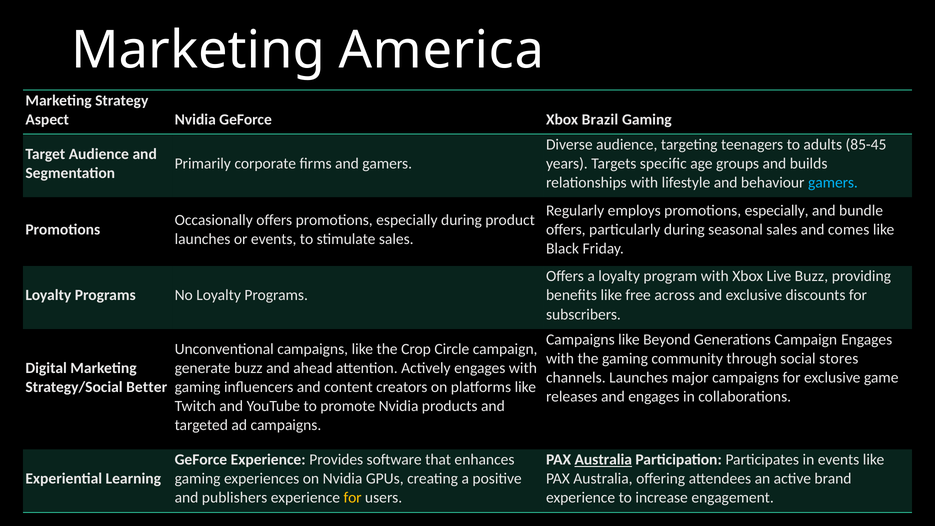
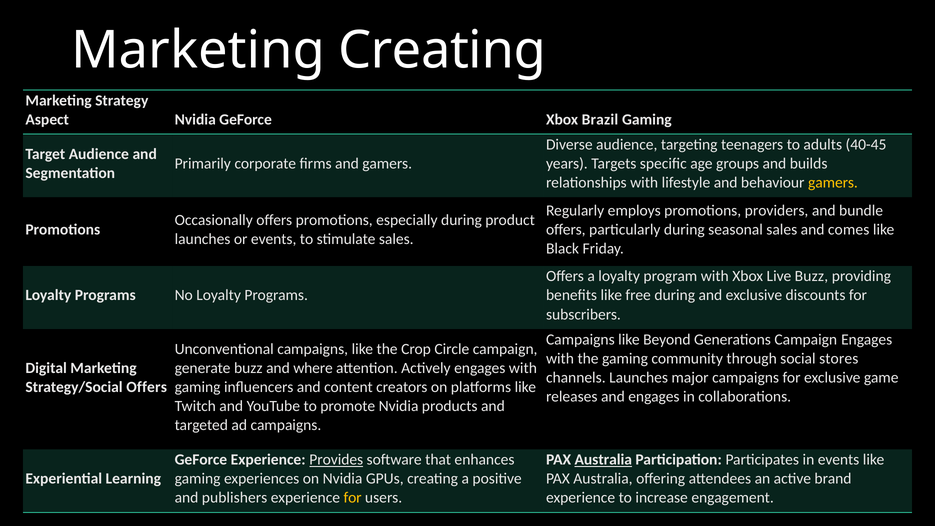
Marketing America: America -> Creating
85-45: 85-45 -> 40-45
gamers at (833, 183) colour: light blue -> yellow
employs promotions especially: especially -> providers
free across: across -> during
ahead: ahead -> where
Strategy/Social Better: Better -> Offers
Provides underline: none -> present
